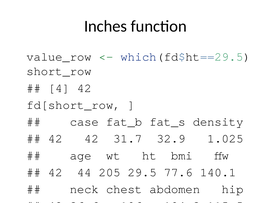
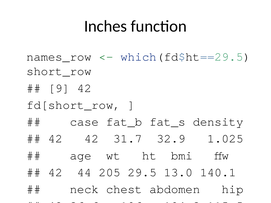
value_row: value_row -> names_row
4: 4 -> 9
77.6: 77.6 -> 13.0
